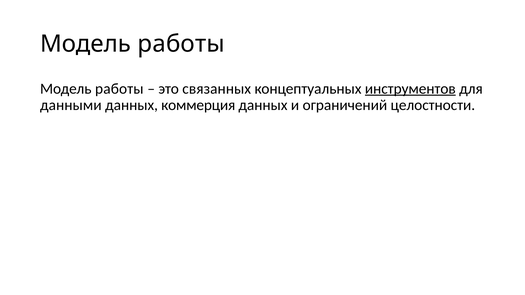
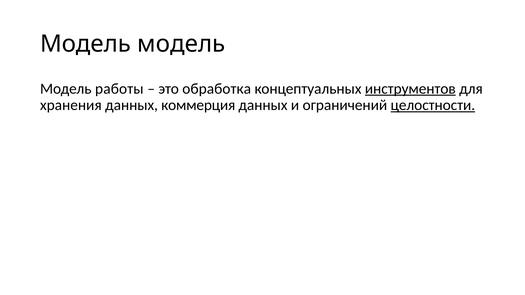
работы at (181, 44): работы -> модель
связанных: связанных -> обработка
данными: данными -> хранения
целостности underline: none -> present
